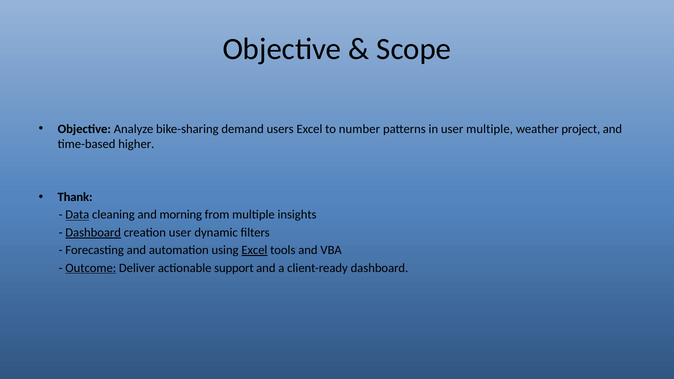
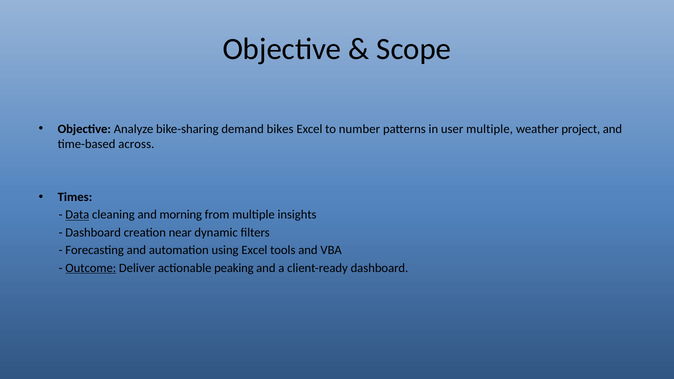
users: users -> bikes
higher: higher -> across
Thank: Thank -> Times
Dashboard at (93, 233) underline: present -> none
creation user: user -> near
Excel at (254, 250) underline: present -> none
support: support -> peaking
